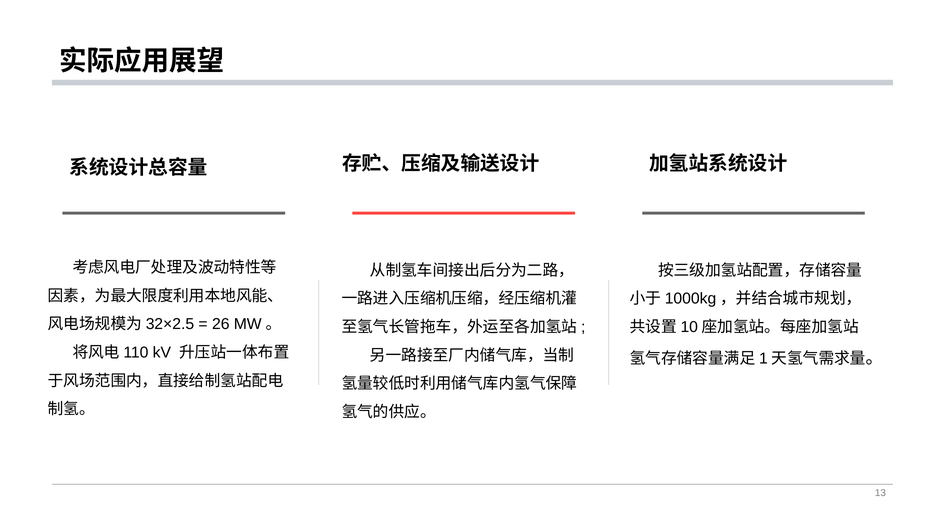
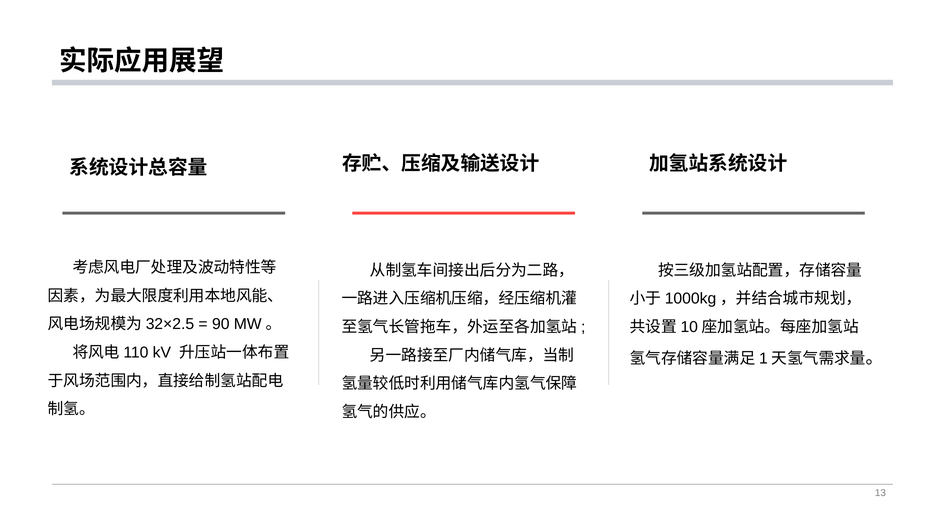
26: 26 -> 90
